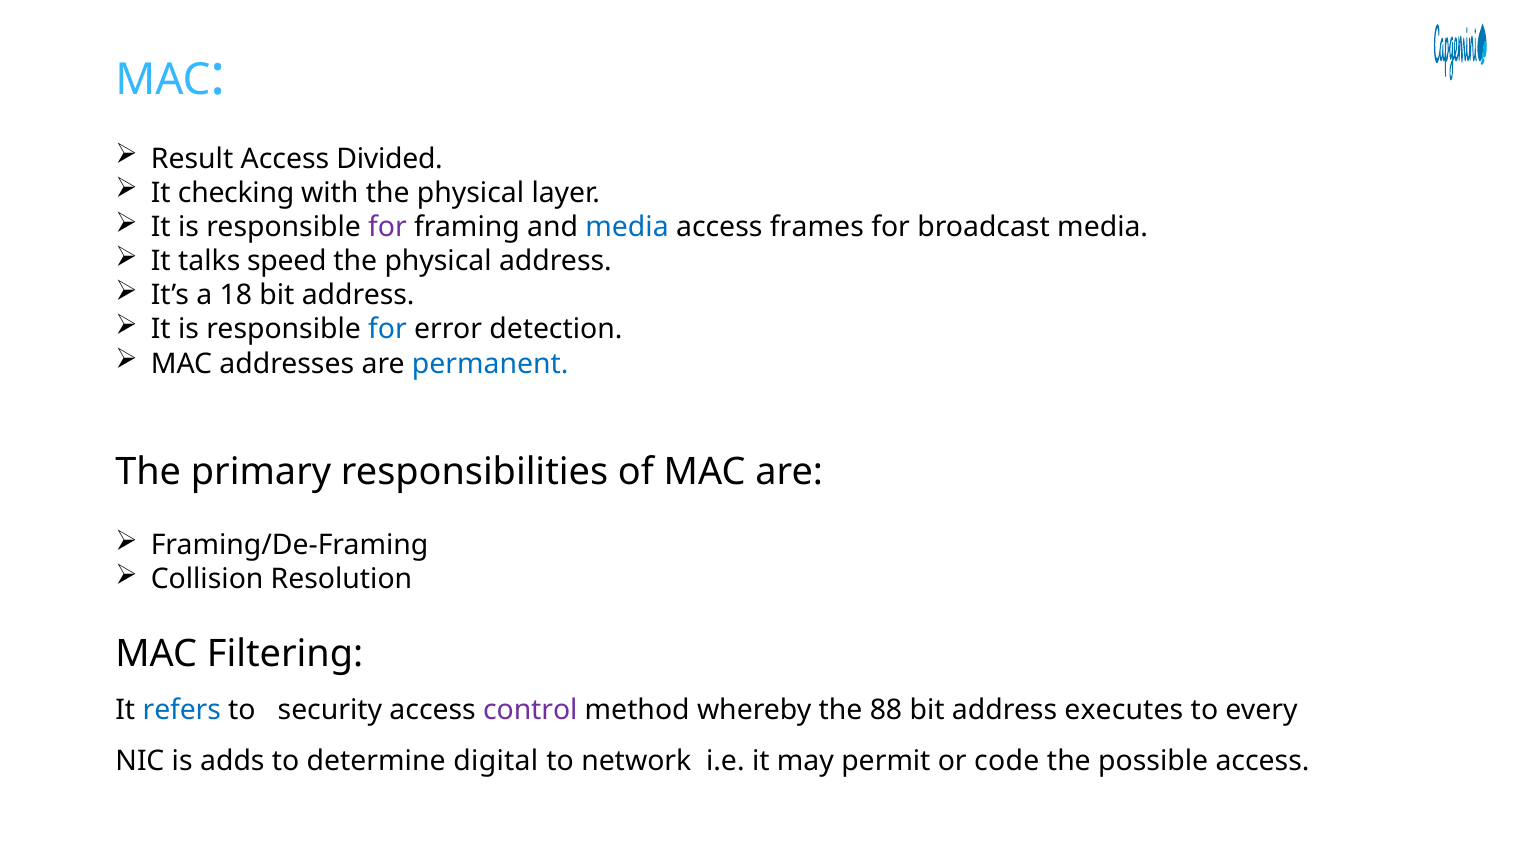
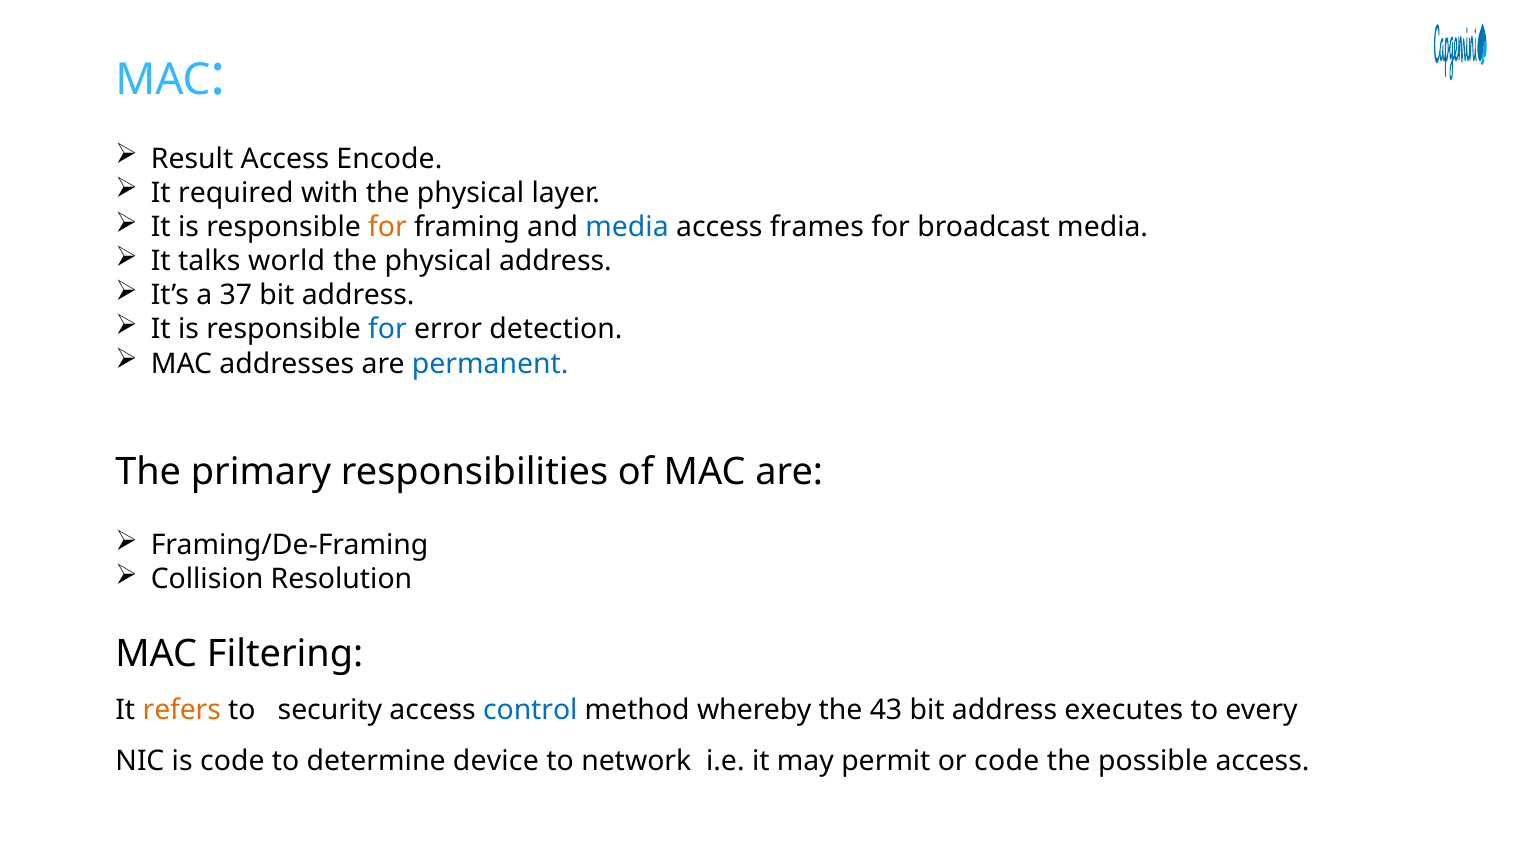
Divided: Divided -> Encode
checking: checking -> required
for at (388, 227) colour: purple -> orange
speed: speed -> world
18: 18 -> 37
refers colour: blue -> orange
control colour: purple -> blue
88: 88 -> 43
is adds: adds -> code
digital: digital -> device
